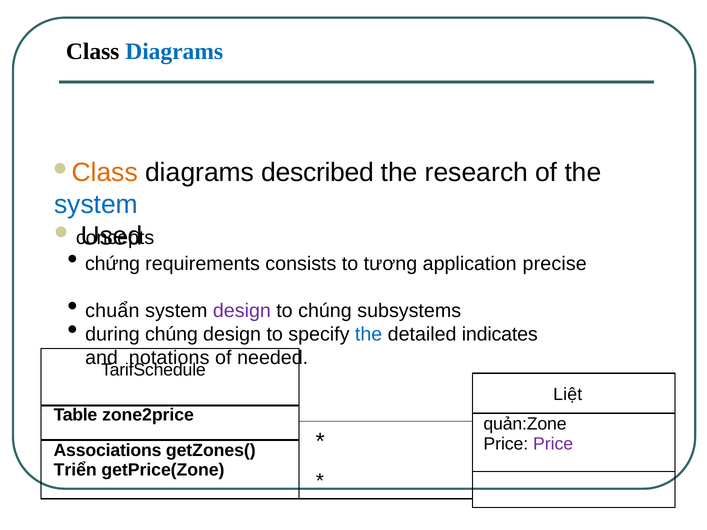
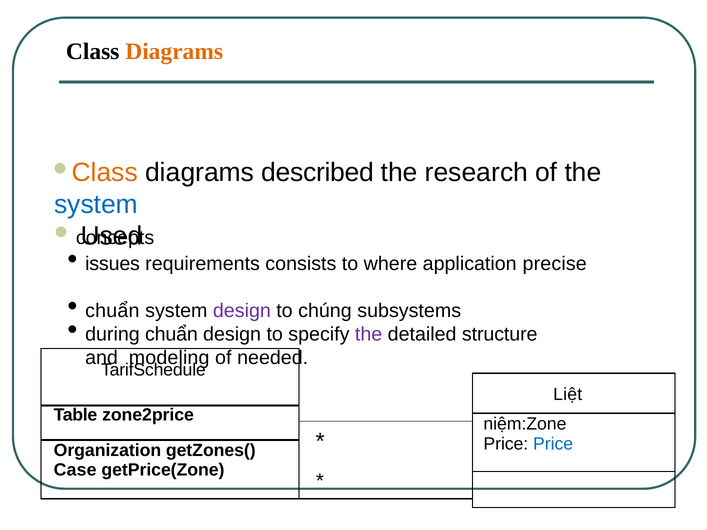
Diagrams at (174, 51) colour: blue -> orange
chứng: chứng -> issues
tương: tương -> where
during chúng: chúng -> chuẩn
the at (369, 334) colour: blue -> purple
indicates: indicates -> structure
notations: notations -> modeling
quản:Zone: quản:Zone -> niệm:Zone
Price at (553, 444) colour: purple -> blue
Associations: Associations -> Organization
Triển: Triển -> Case
